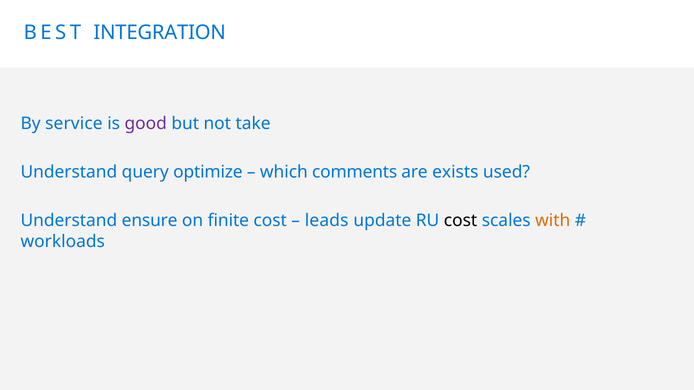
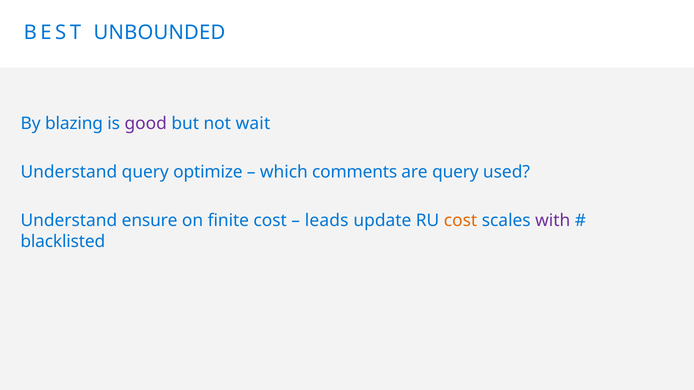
INTEGRATION: INTEGRATION -> UNBOUNDED
service: service -> blazing
take: take -> wait
are exists: exists -> query
cost at (461, 221) colour: black -> orange
with colour: orange -> purple
workloads: workloads -> blacklisted
